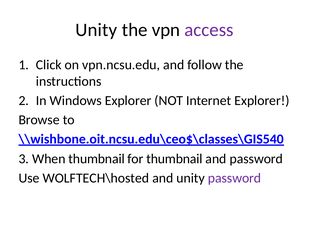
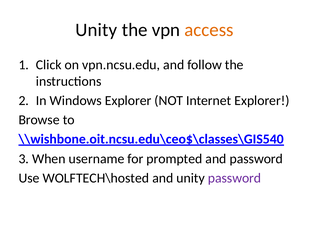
access colour: purple -> orange
When thumbnail: thumbnail -> username
for thumbnail: thumbnail -> prompted
